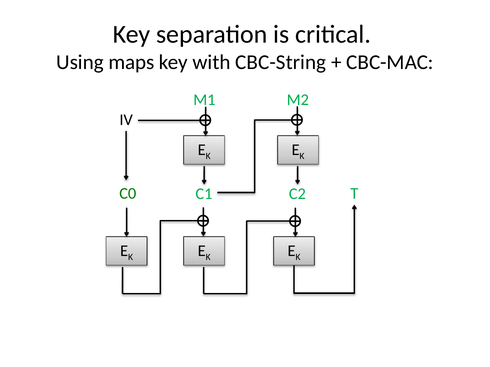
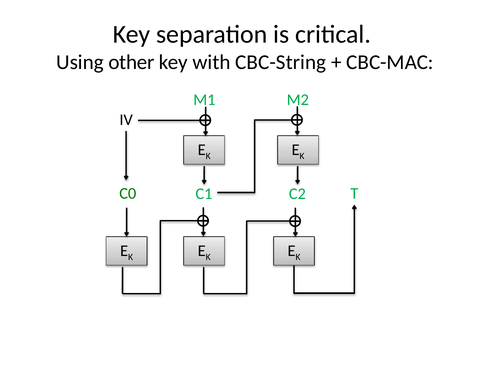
maps: maps -> other
